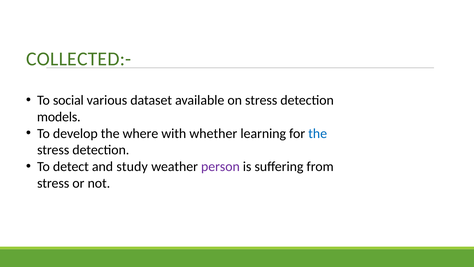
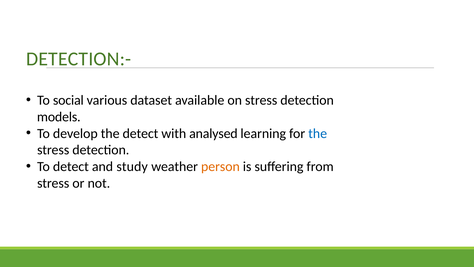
COLLECTED:-: COLLECTED:- -> DETECTION:-
the where: where -> detect
whether: whether -> analysed
person colour: purple -> orange
